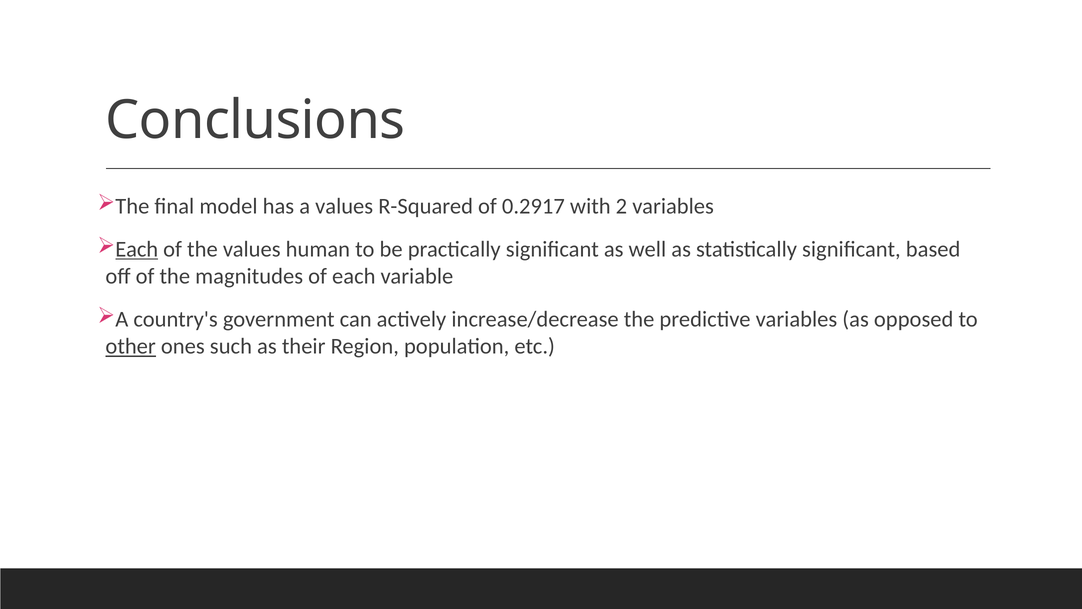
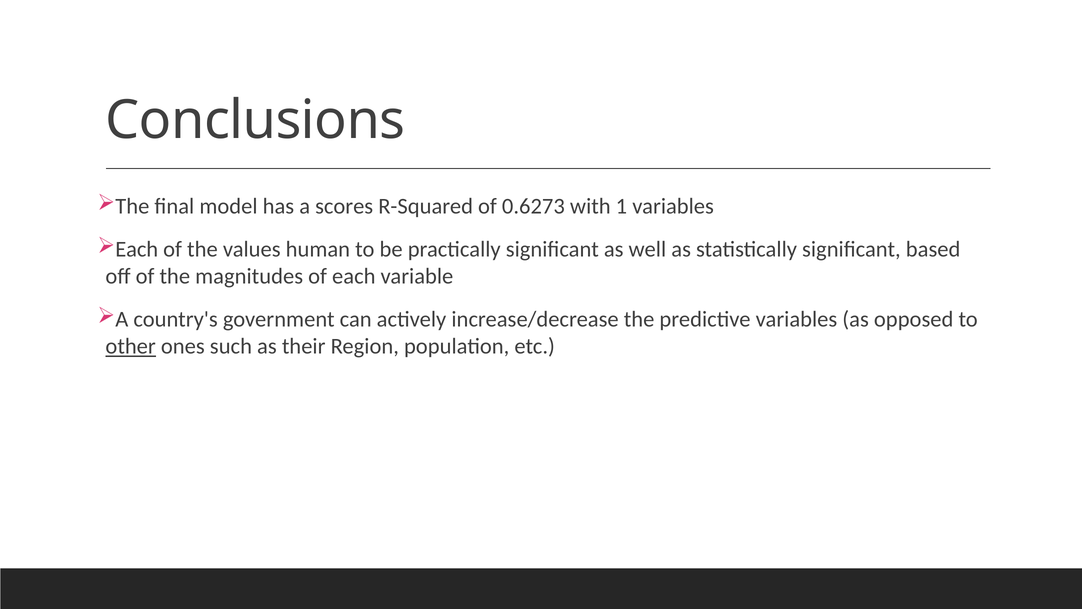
a values: values -> scores
0.2917: 0.2917 -> 0.6273
2: 2 -> 1
Each at (137, 249) underline: present -> none
